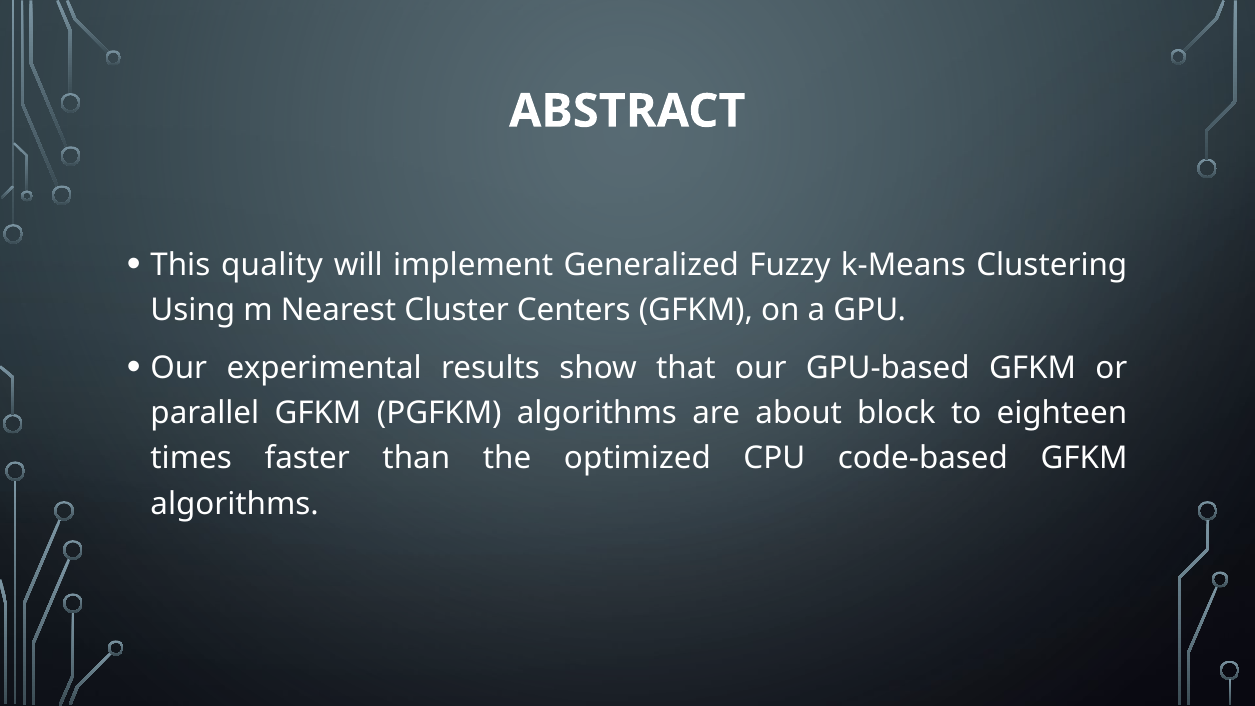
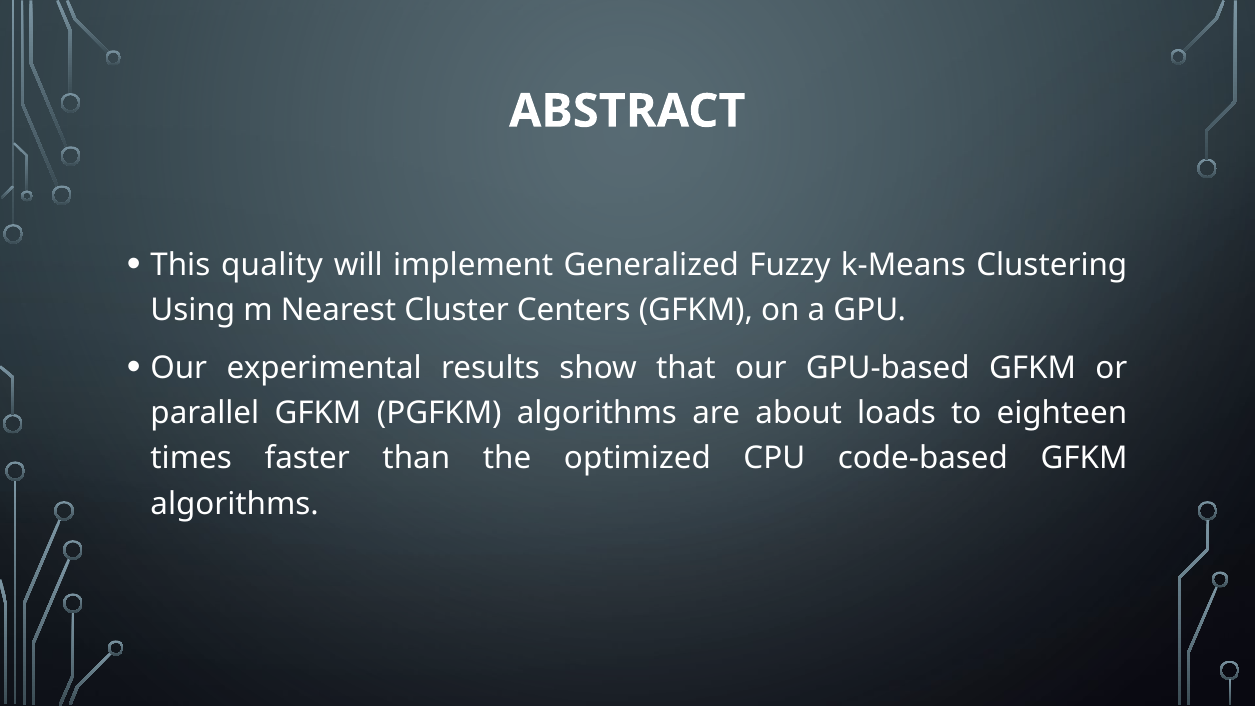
block: block -> loads
